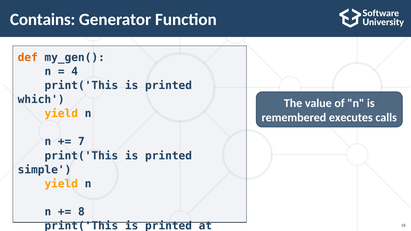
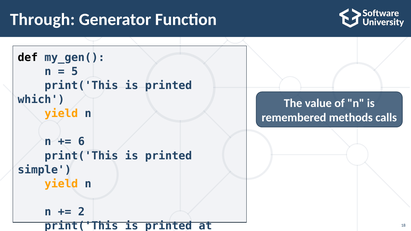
Contains: Contains -> Through
def colour: orange -> black
4: 4 -> 5
executes: executes -> methods
7: 7 -> 6
8: 8 -> 2
